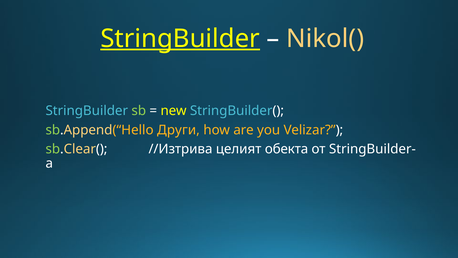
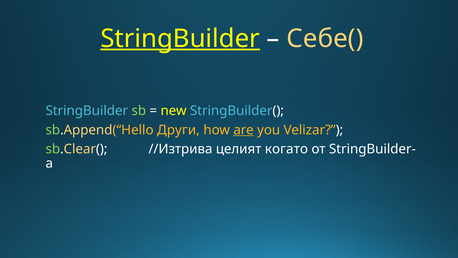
Nikol(: Nikol( -> Себе(
are underline: none -> present
обекта: обекта -> когато
